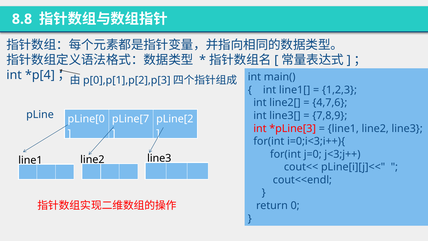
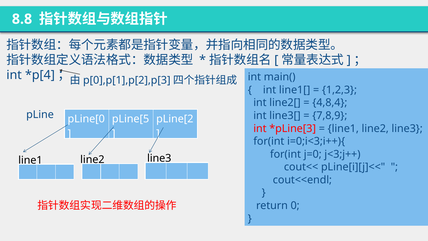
4,7,6: 4,7,6 -> 4,8,4
pLine[7: pLine[7 -> pLine[5
